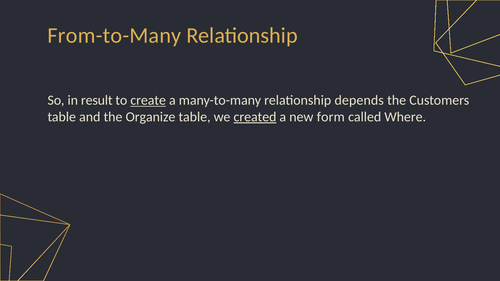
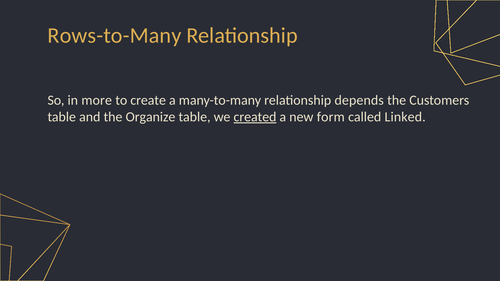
From-to-Many: From-to-Many -> Rows-to-Many
result: result -> more
create underline: present -> none
Where: Where -> Linked
